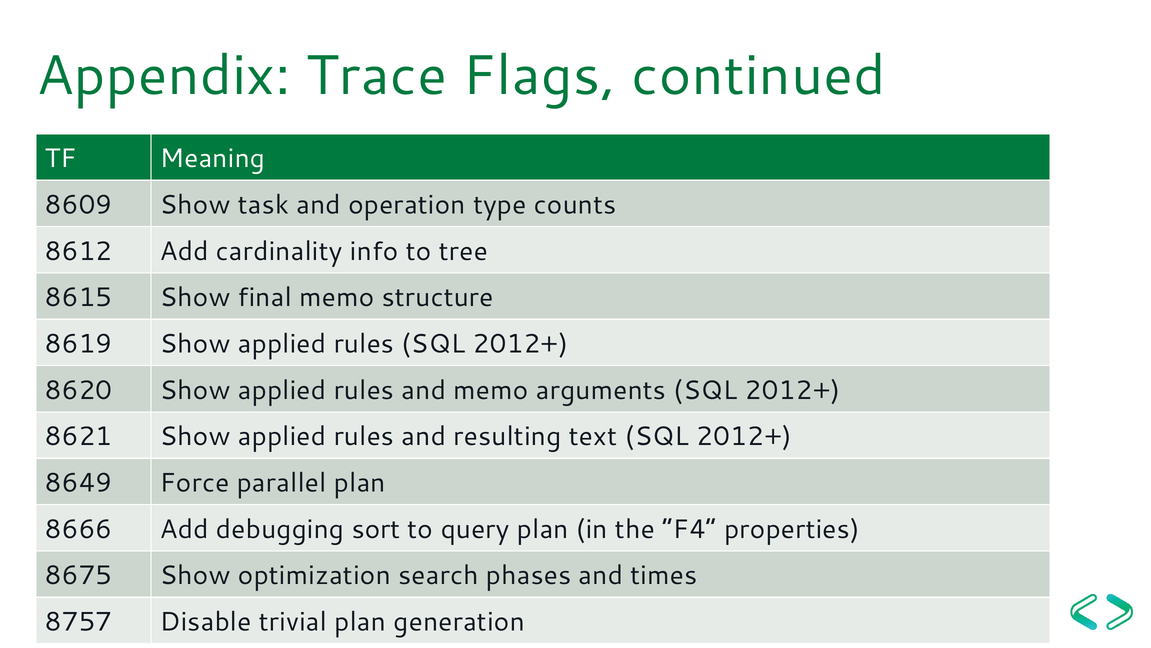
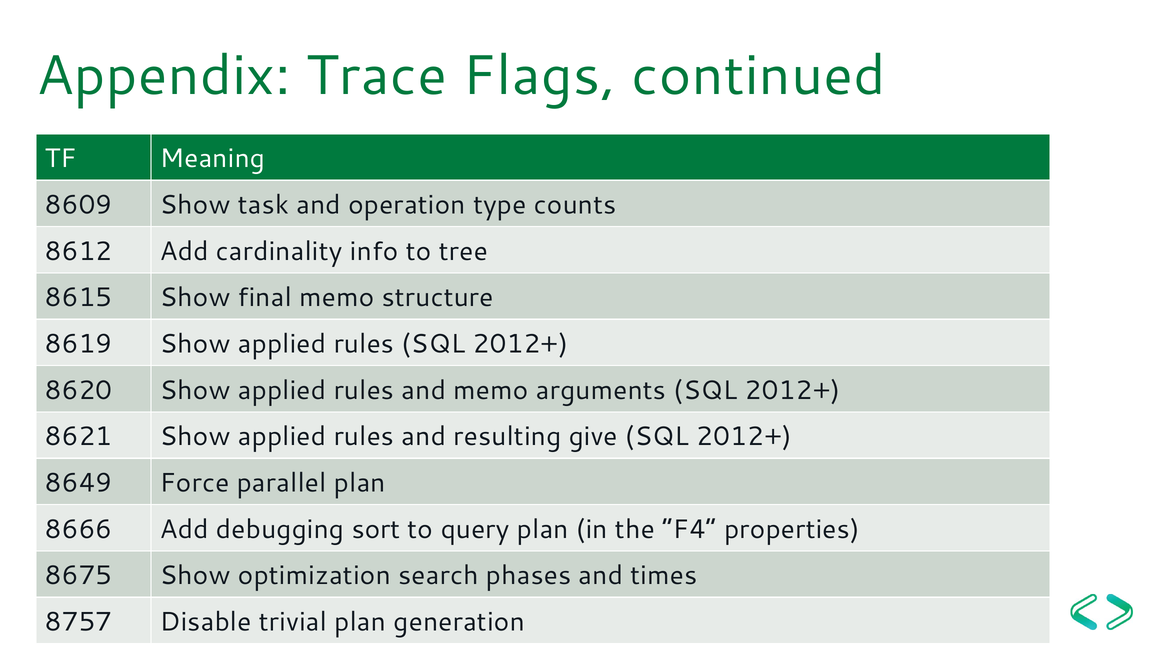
text: text -> give
